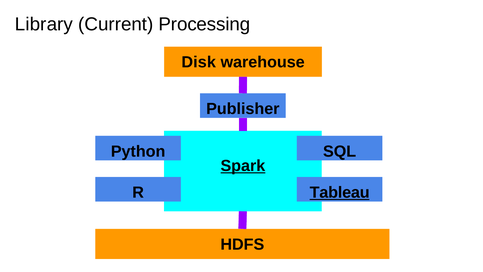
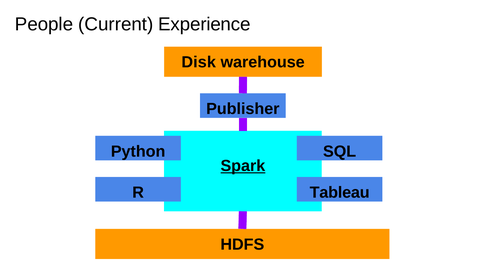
Library: Library -> People
Processing: Processing -> Experience
Tableau underline: present -> none
